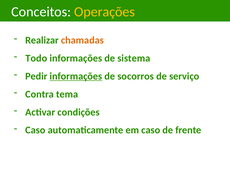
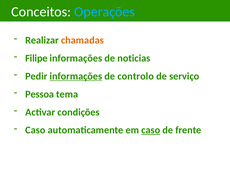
Operações colour: yellow -> light blue
Todo: Todo -> Filipe
sistema: sistema -> noticias
socorros: socorros -> controlo
Contra: Contra -> Pessoa
caso at (151, 130) underline: none -> present
